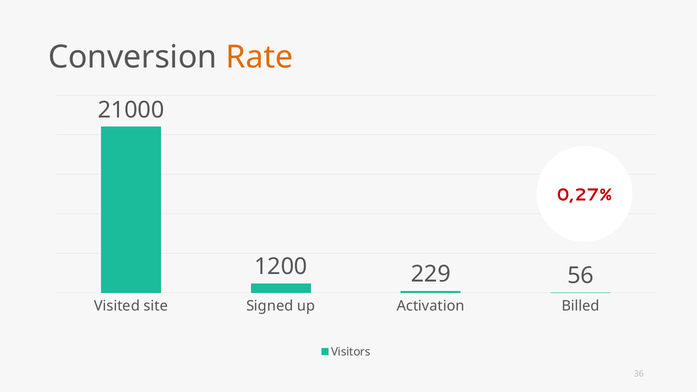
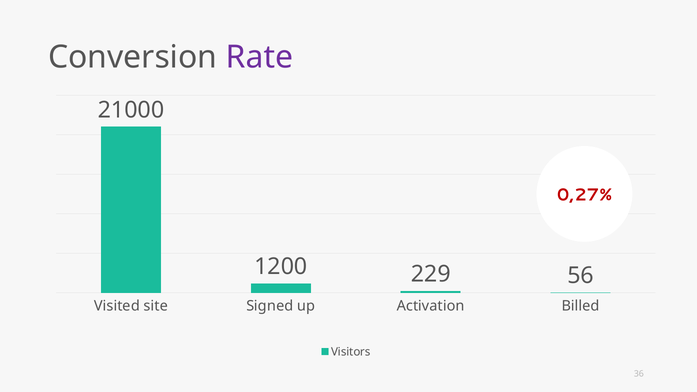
Rate colour: orange -> purple
